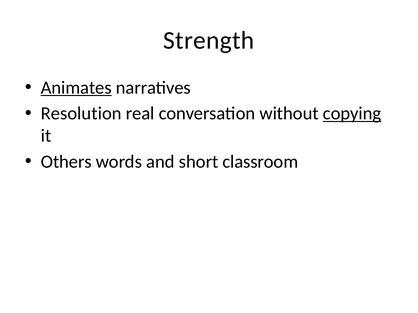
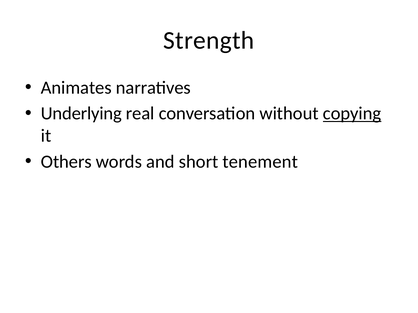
Animates underline: present -> none
Resolution: Resolution -> Underlying
classroom: classroom -> tenement
